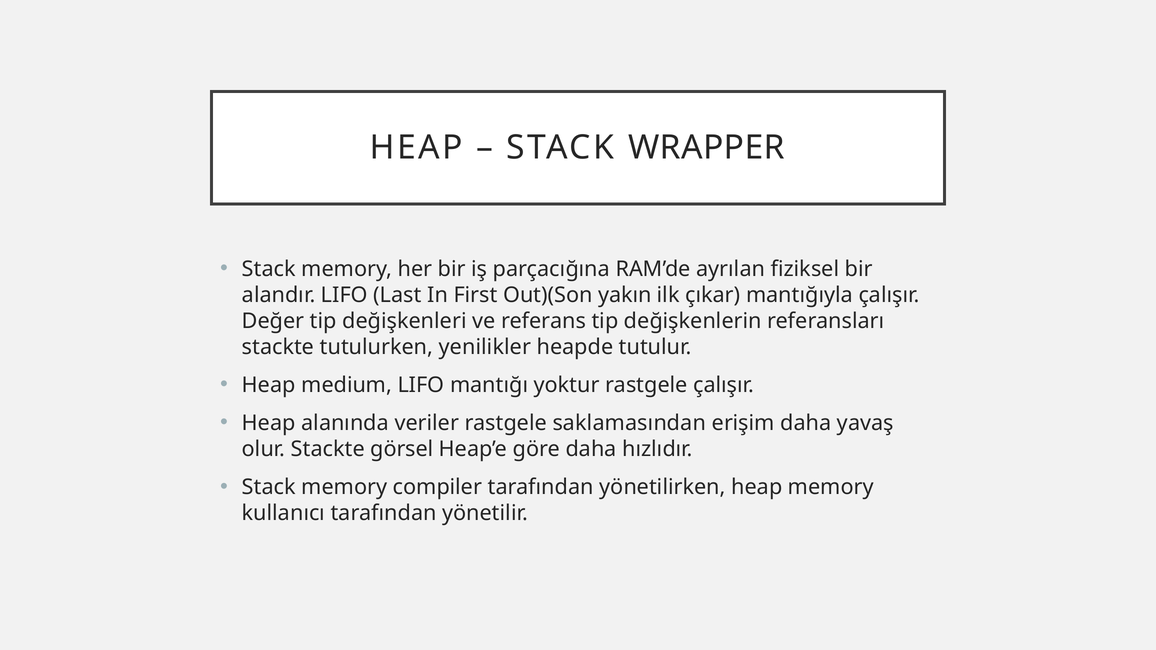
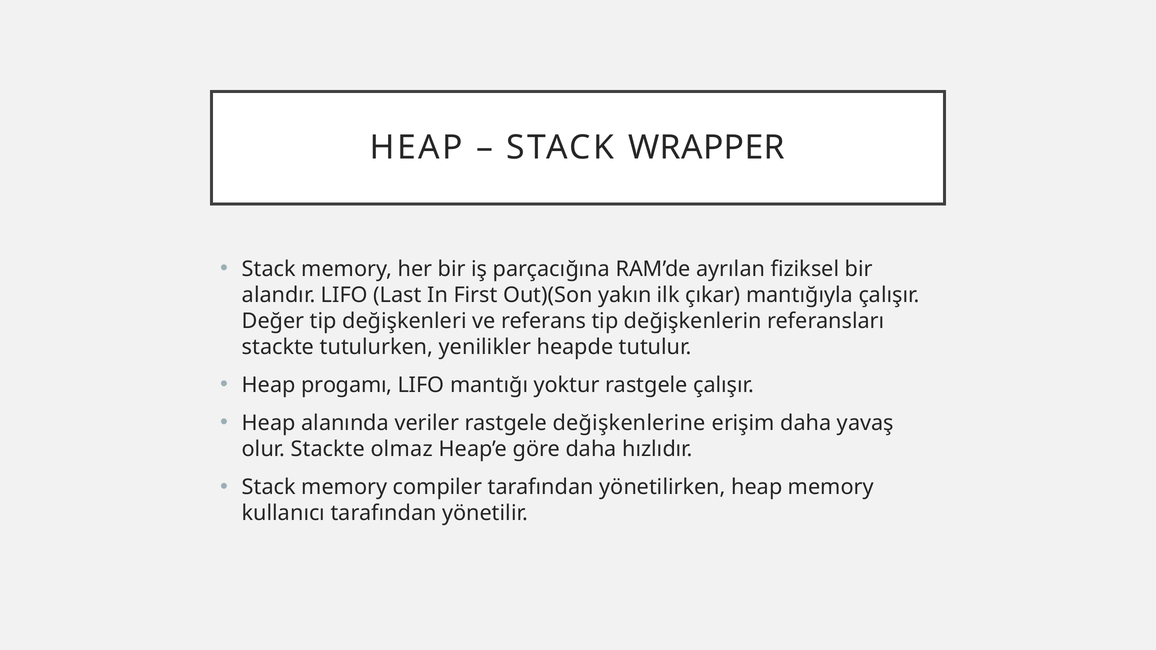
medium: medium -> progamı
saklamasından: saklamasından -> değişkenlerine
görsel: görsel -> olmaz
